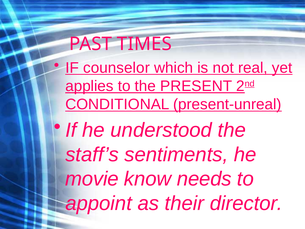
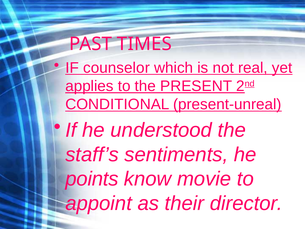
movie: movie -> points
needs: needs -> movie
